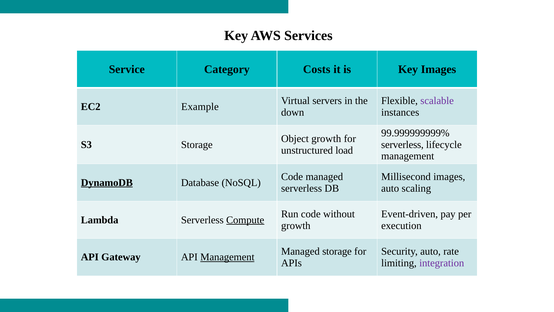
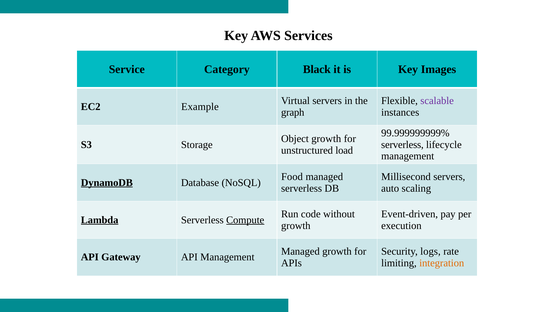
Costs: Costs -> Black
down: down -> graph
Code at (292, 177): Code -> Food
Millisecond images: images -> servers
Lambda underline: none -> present
Managed storage: storage -> growth
Security auto: auto -> logs
Management at (227, 257) underline: present -> none
integration colour: purple -> orange
